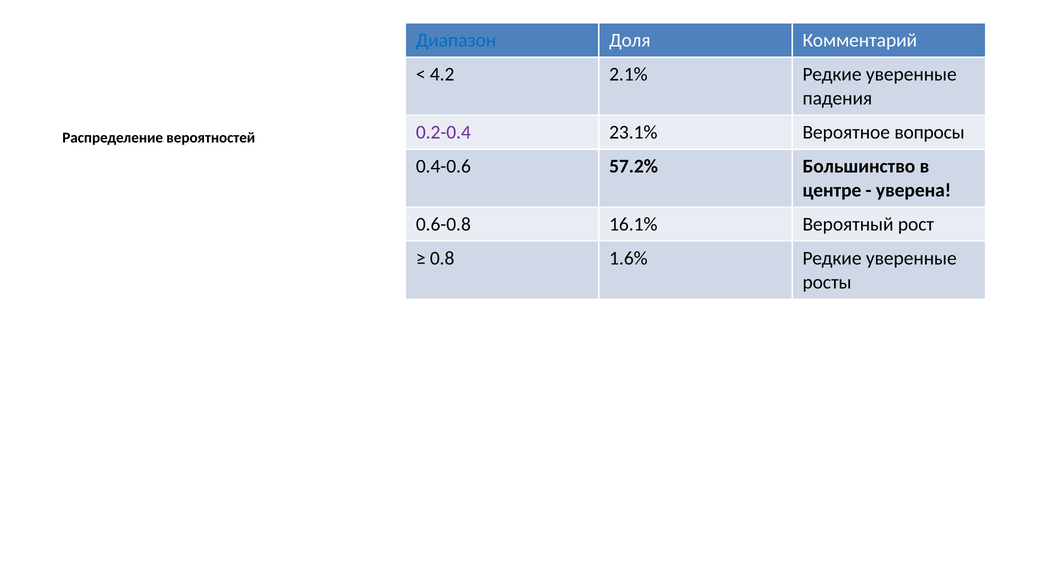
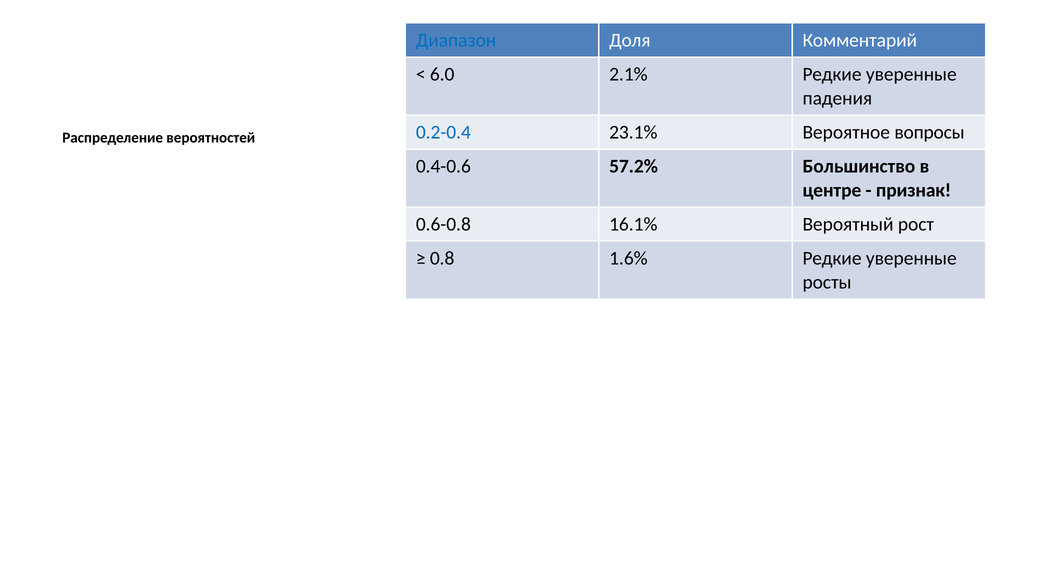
4.2: 4.2 -> 6.0
0.2-0.4 colour: purple -> blue
уверена: уверена -> признак
